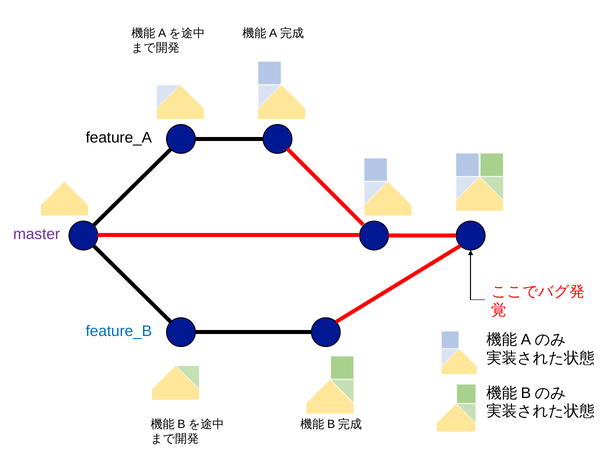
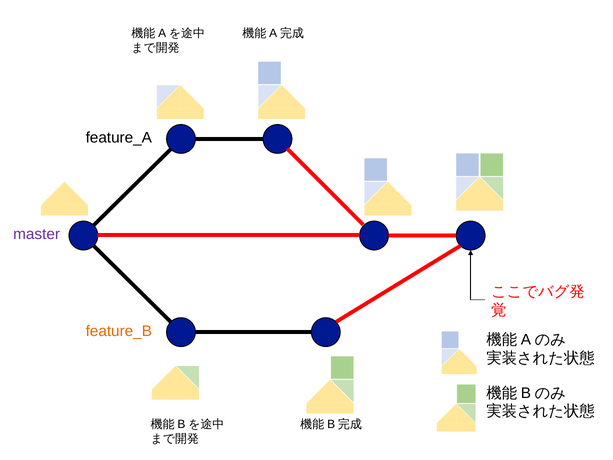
feature_B colour: blue -> orange
